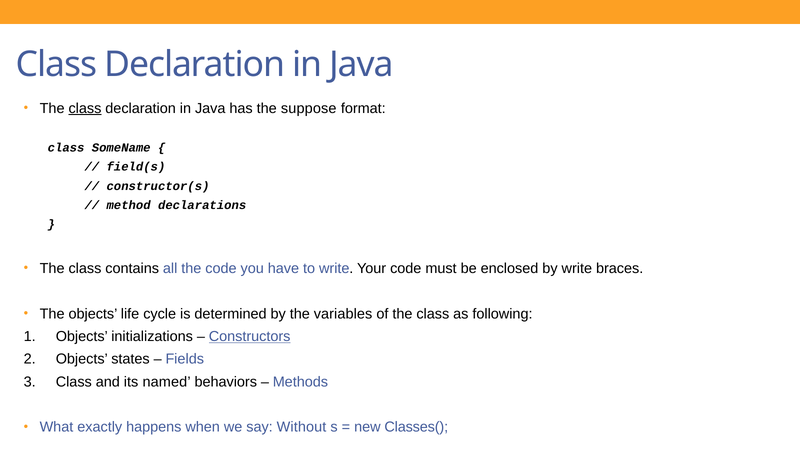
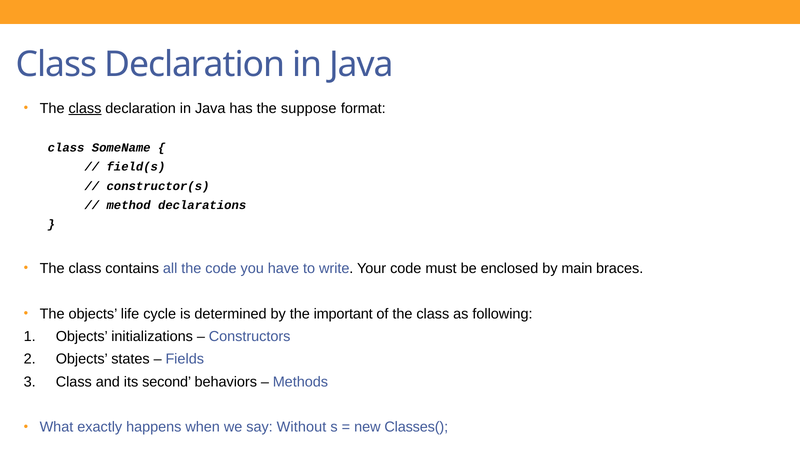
by write: write -> main
variables: variables -> important
Constructors underline: present -> none
named: named -> second
